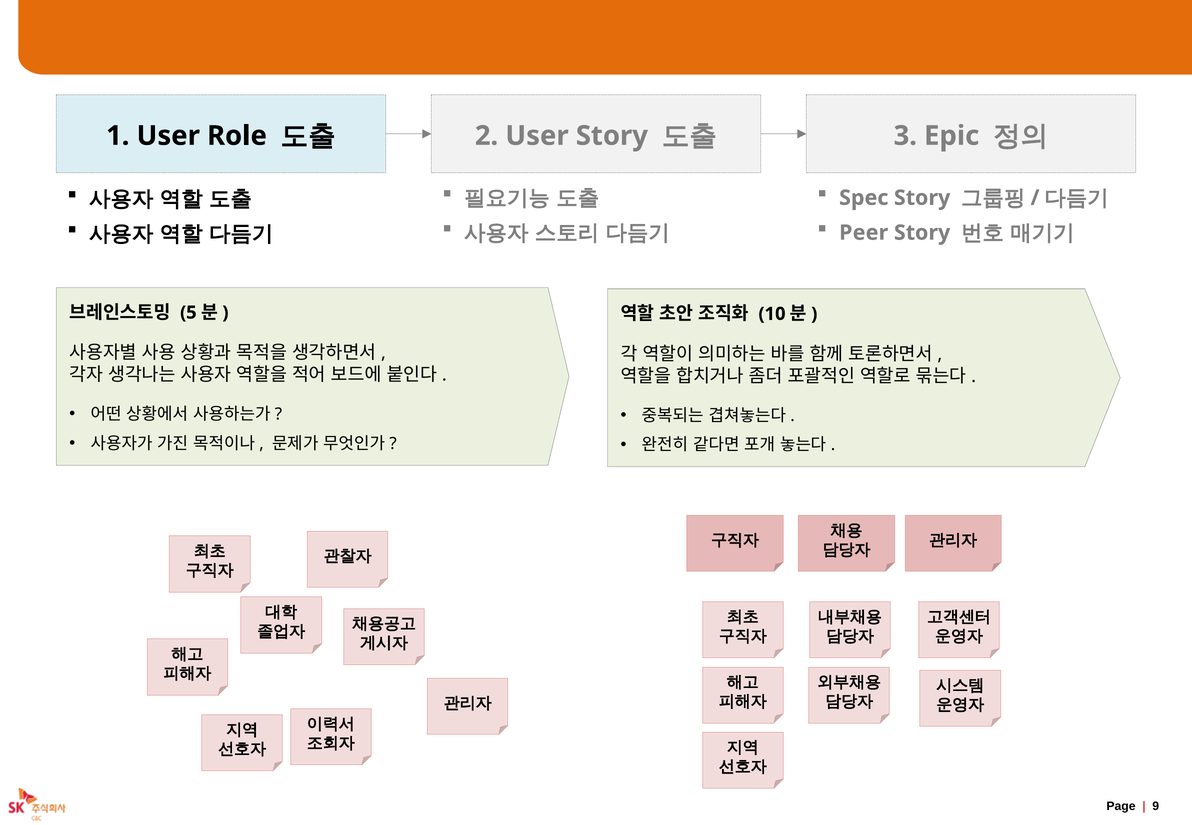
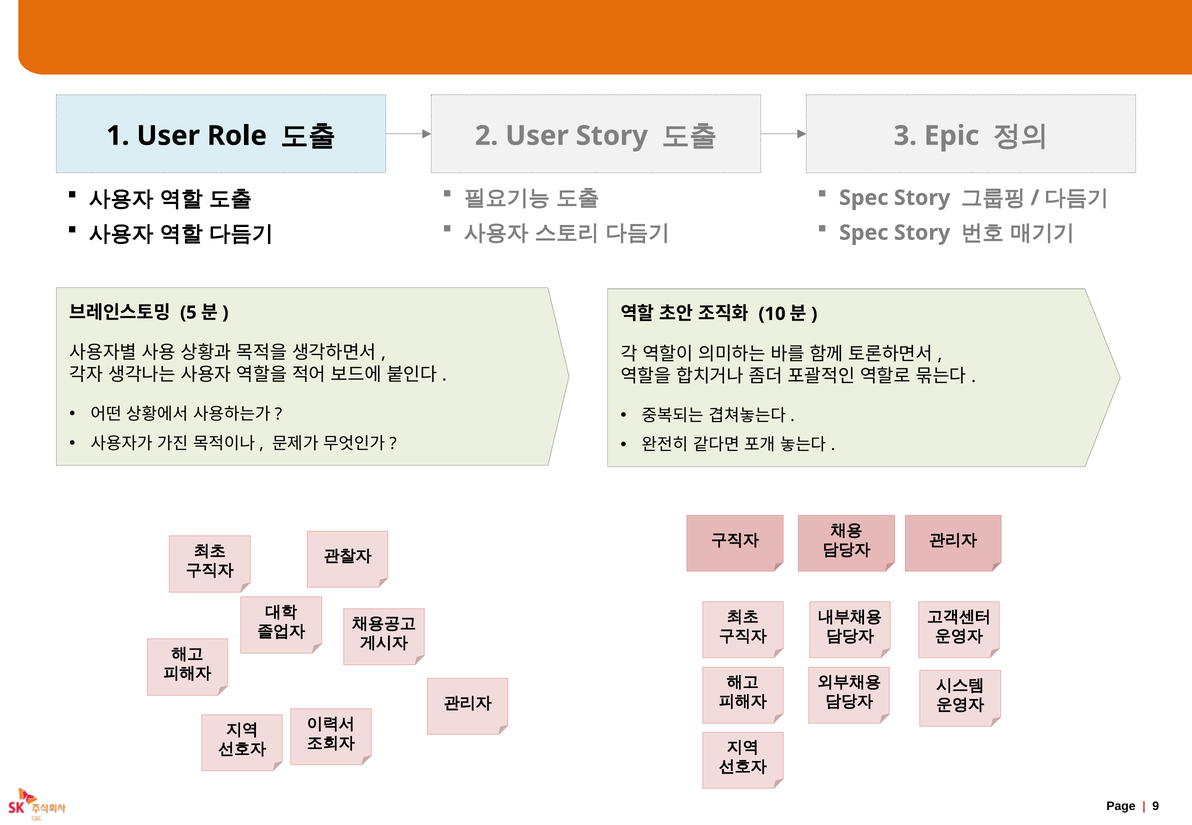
Peer at (864, 233): Peer -> Spec
